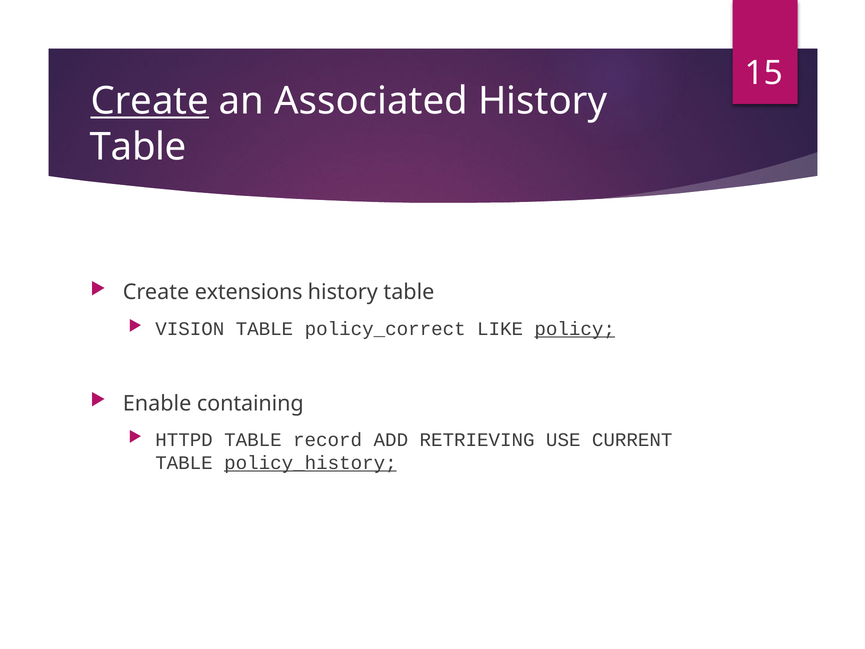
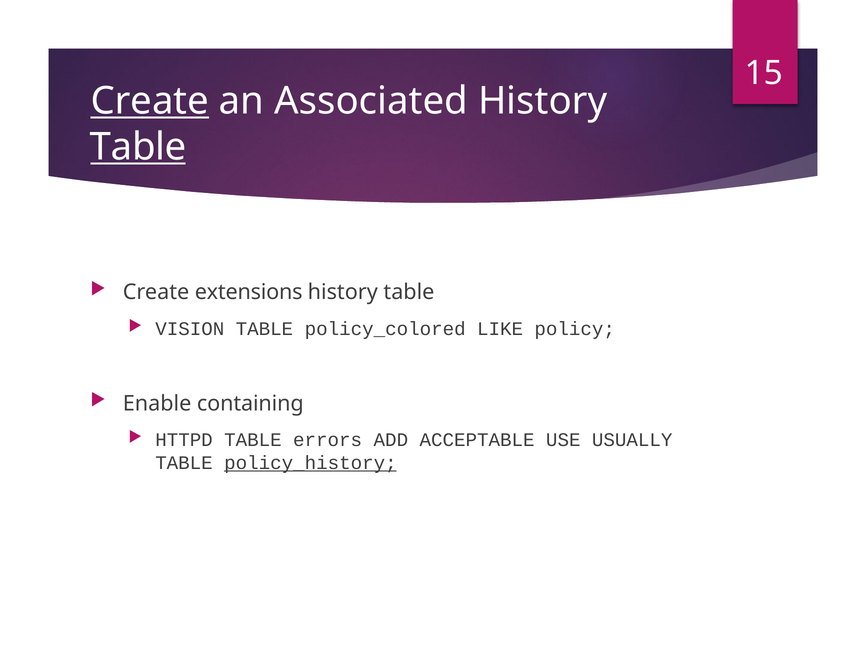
Table at (138, 147) underline: none -> present
policy_correct: policy_correct -> policy_colored
policy underline: present -> none
record: record -> errors
RETRIEVING: RETRIEVING -> ACCEPTABLE
CURRENT: CURRENT -> USUALLY
